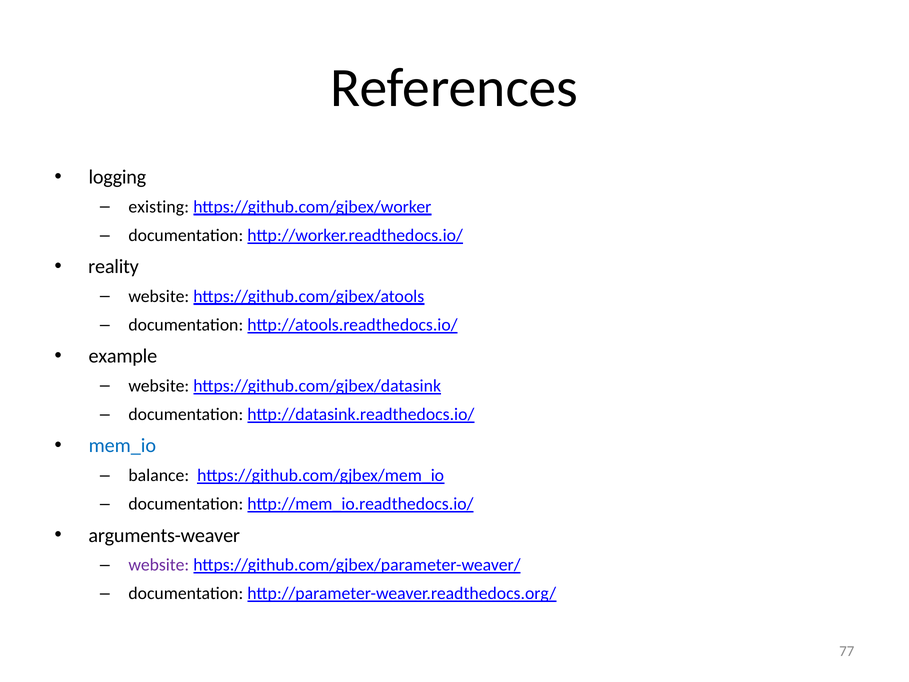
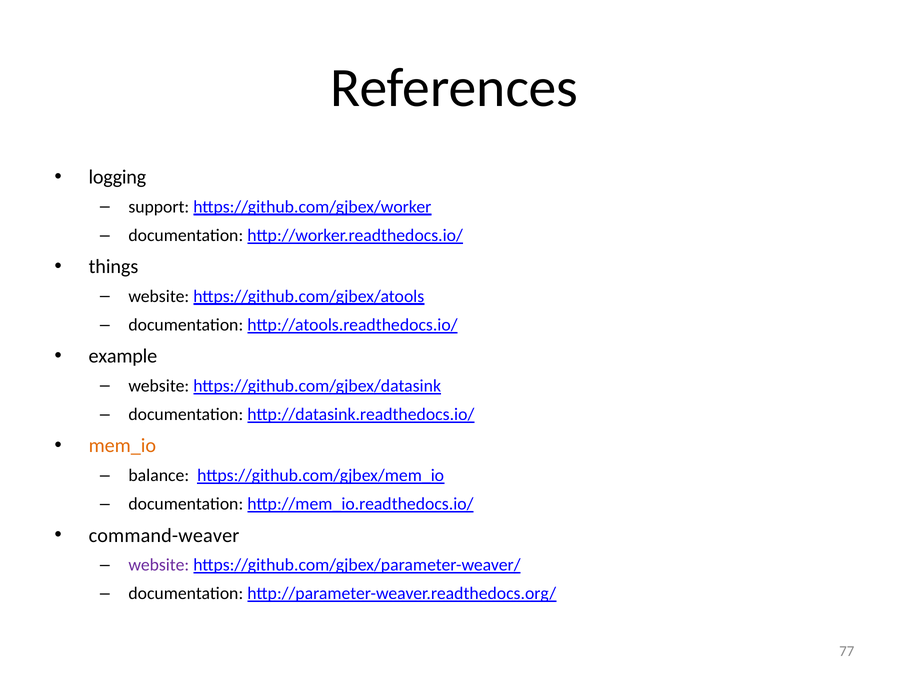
existing: existing -> support
reality: reality -> things
mem_io colour: blue -> orange
arguments-weaver: arguments-weaver -> command-weaver
